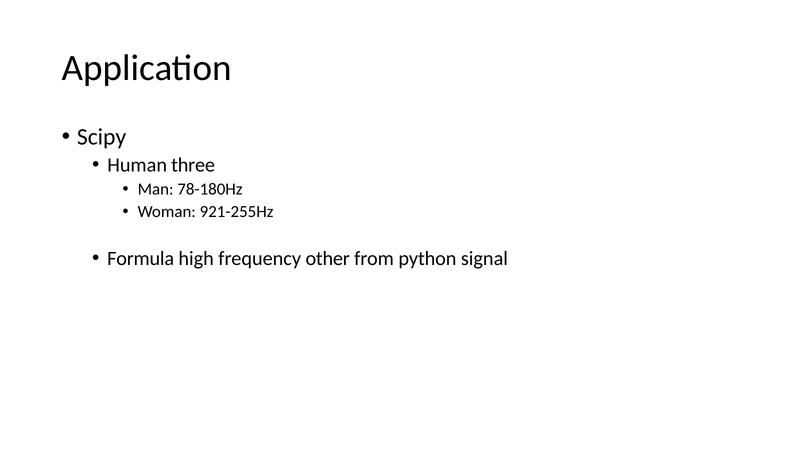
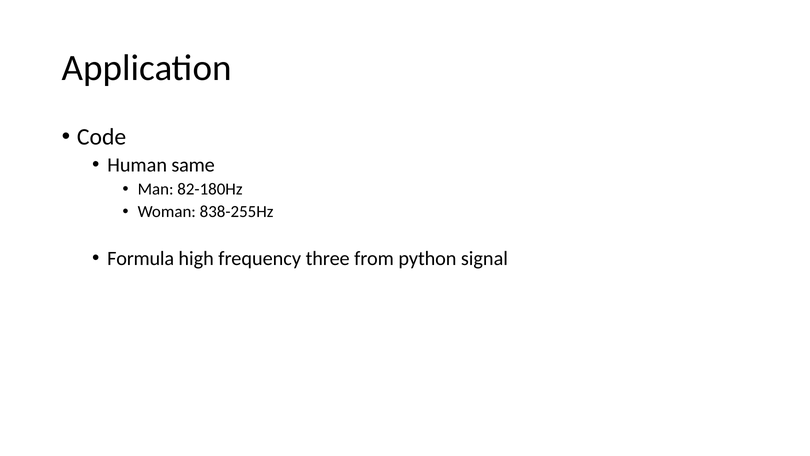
Scipy: Scipy -> Code
three: three -> same
78-180Hz: 78-180Hz -> 82-180Hz
921-255Hz: 921-255Hz -> 838-255Hz
other: other -> three
